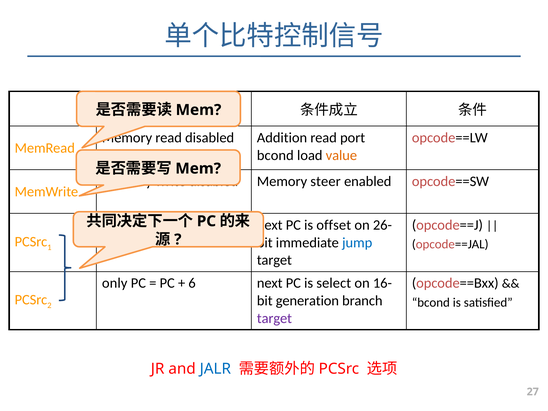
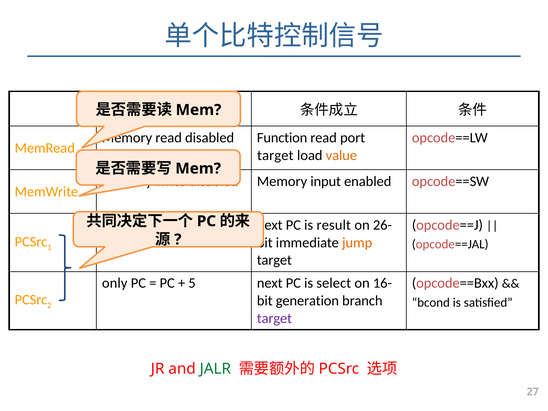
Addition: Addition -> Function
bcond at (275, 155): bcond -> target
steer: steer -> input
offset: offset -> result
jump colour: blue -> orange
6: 6 -> 5
JALR colour: blue -> green
